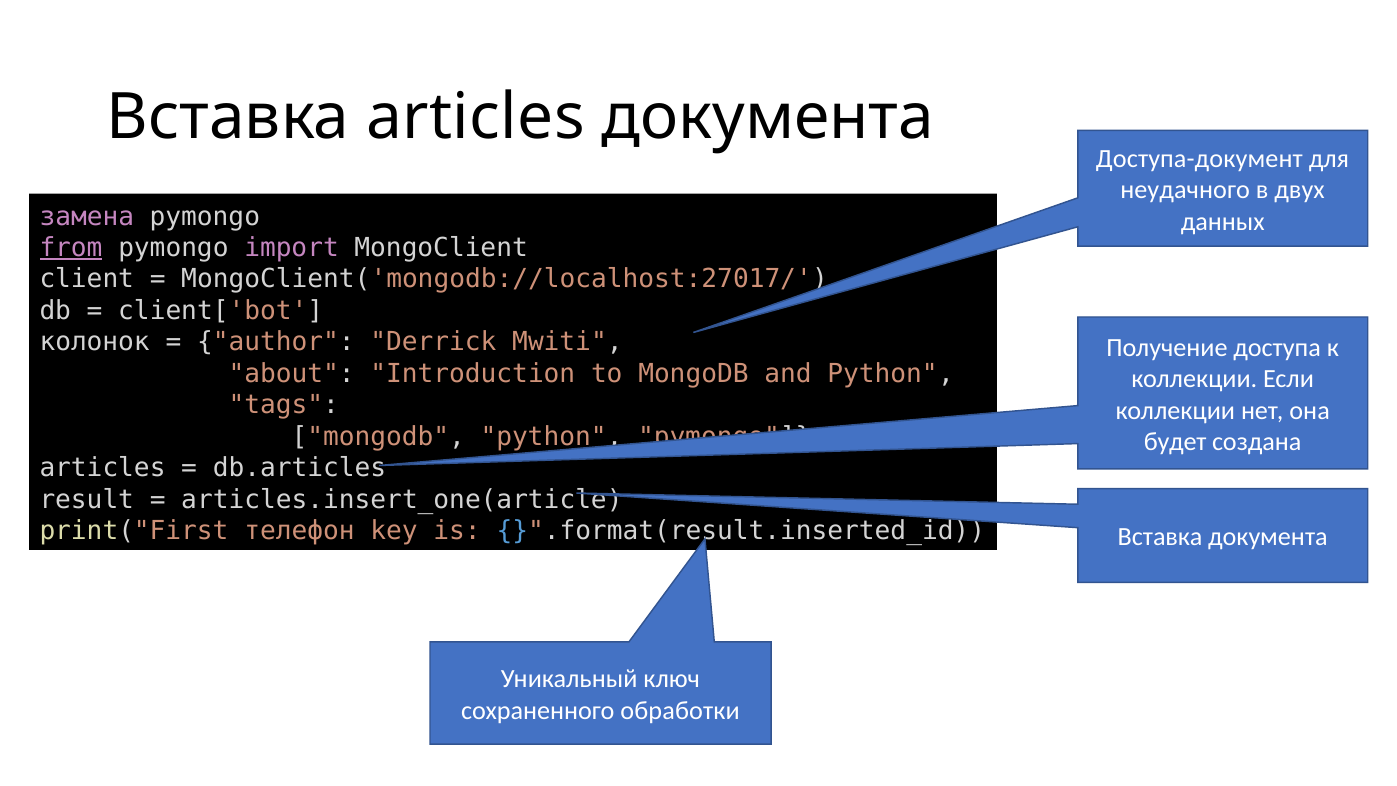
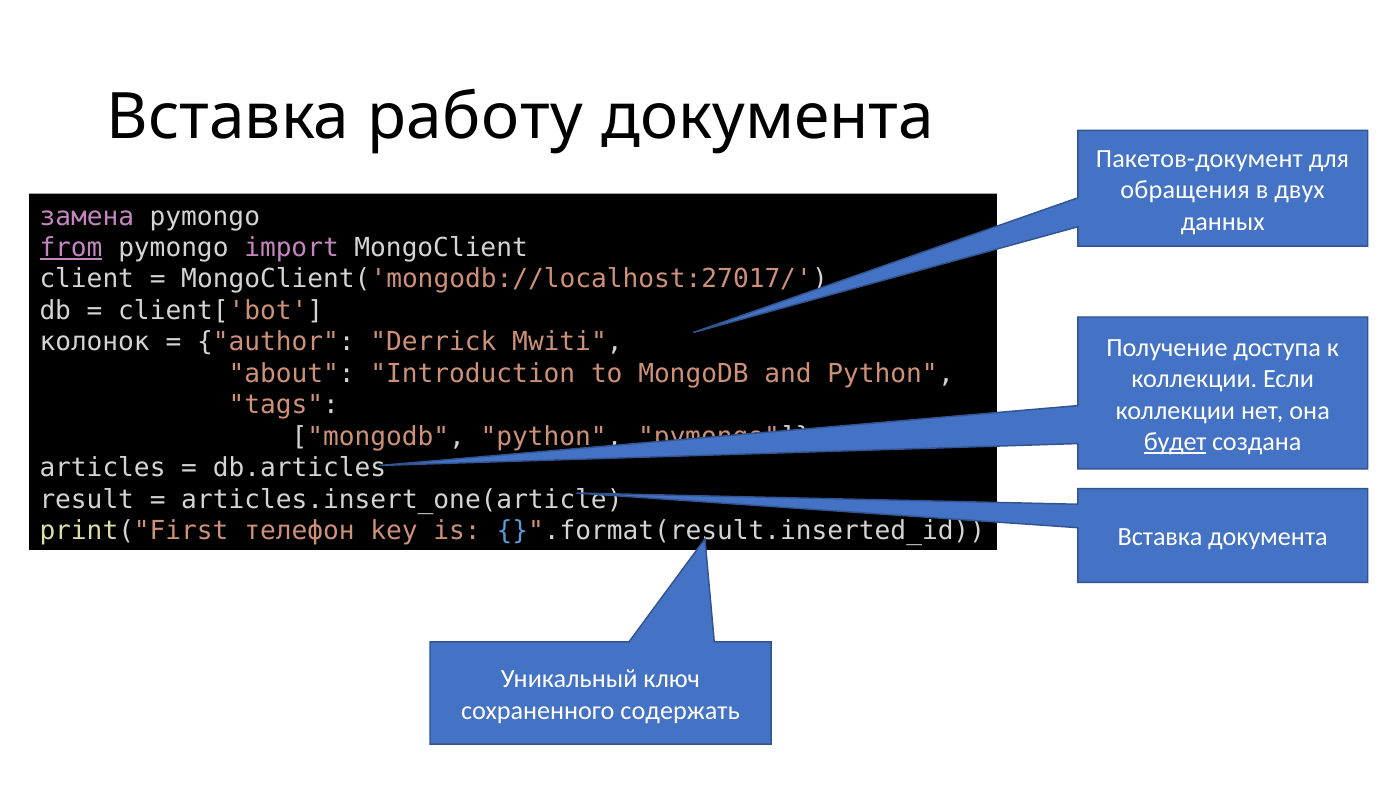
Вставка articles: articles -> работу
Доступа-документ: Доступа-документ -> Пакетов-документ
неудачного: неудачного -> обращения
будет underline: none -> present
обработки: обработки -> содержать
